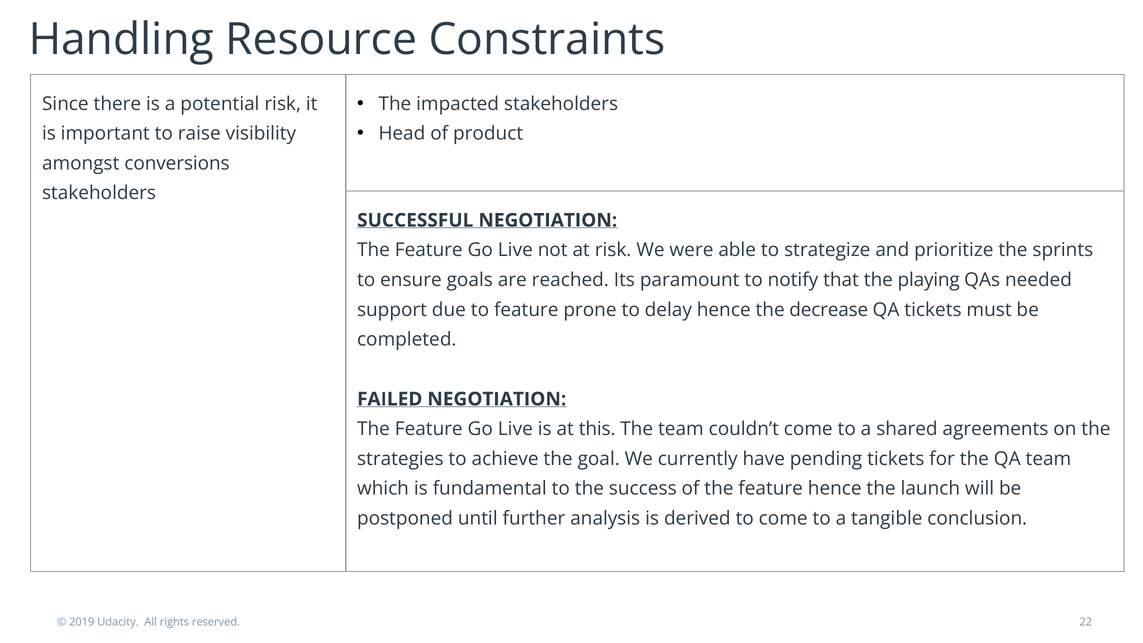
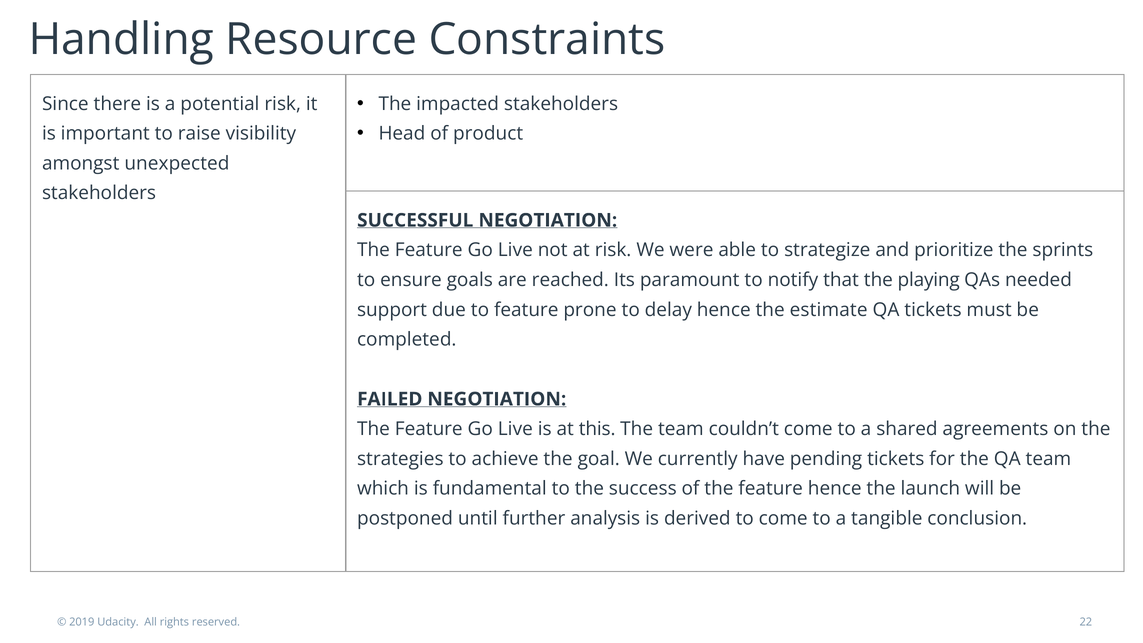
conversions: conversions -> unexpected
decrease: decrease -> estimate
